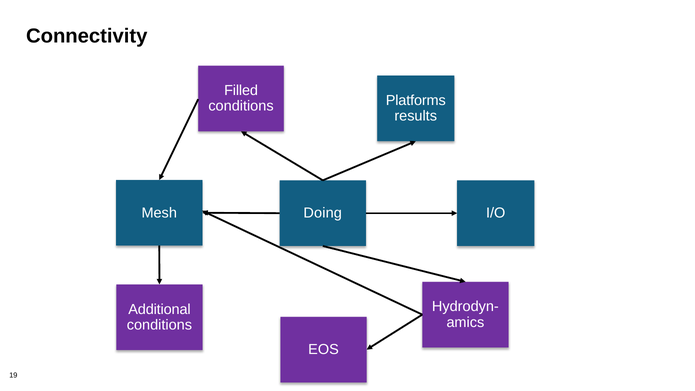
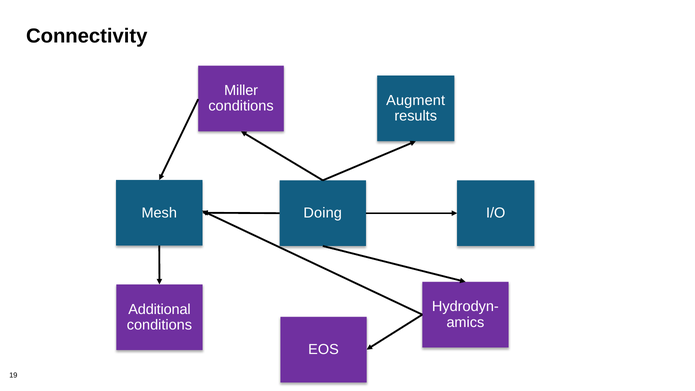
Filled: Filled -> Miller
Platforms: Platforms -> Augment
